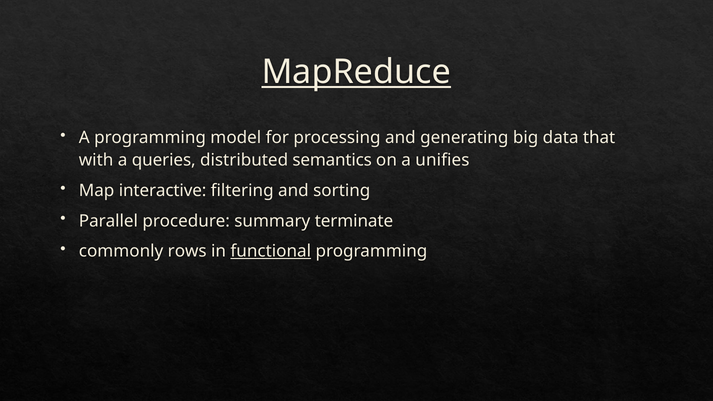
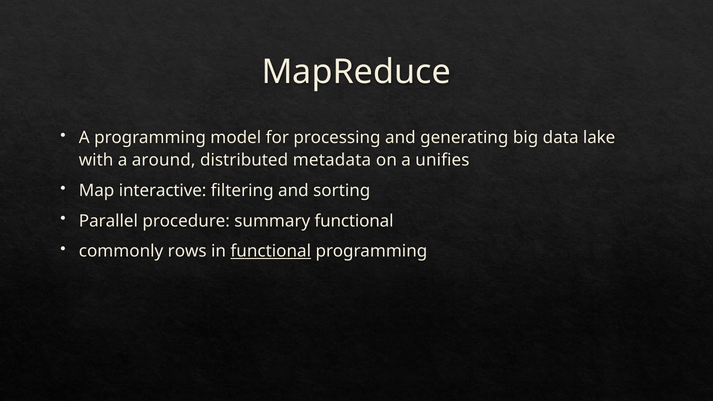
MapReduce underline: present -> none
that: that -> lake
queries: queries -> around
semantics: semantics -> metadata
summary terminate: terminate -> functional
